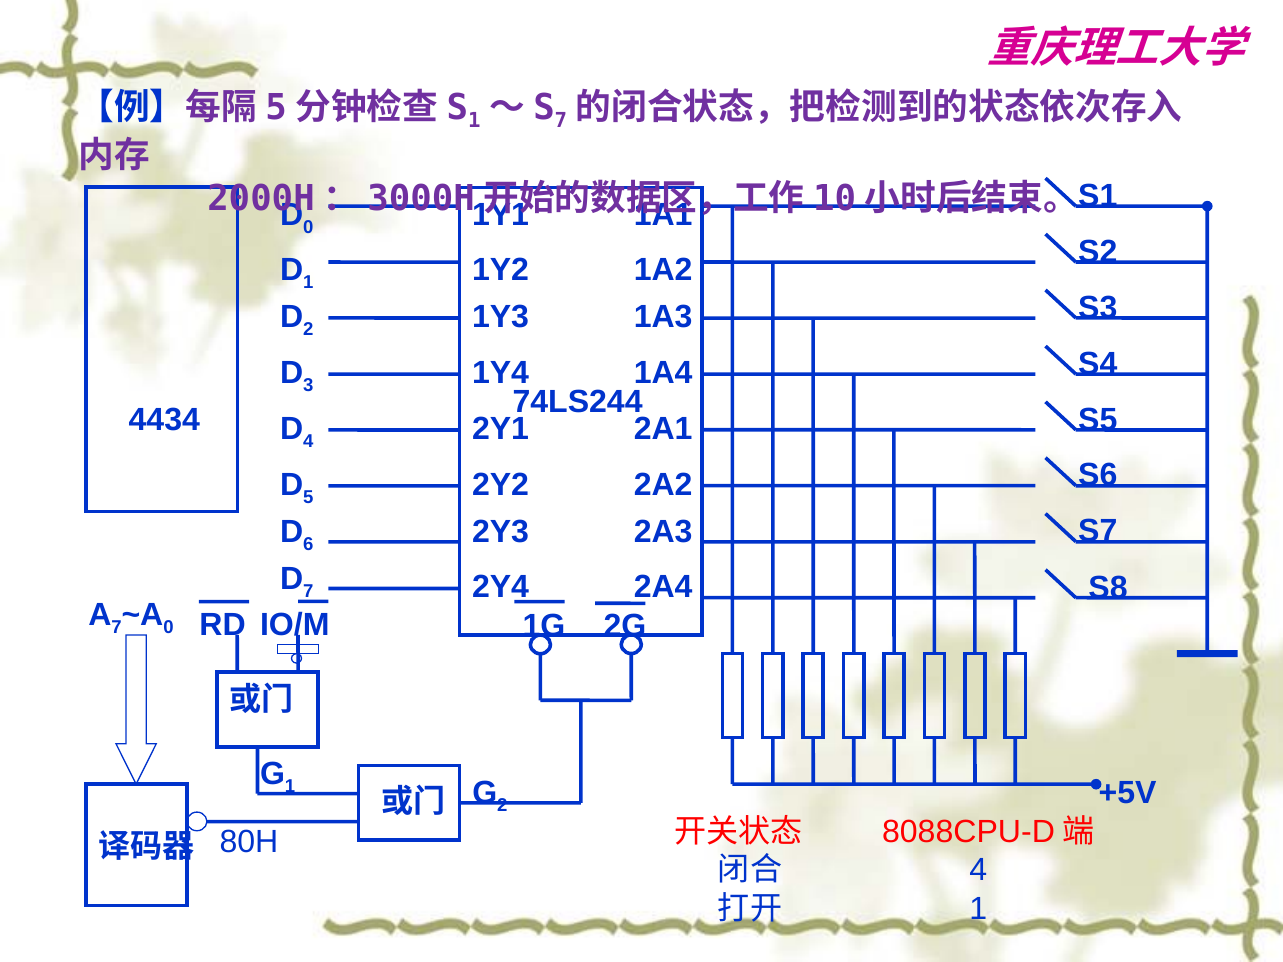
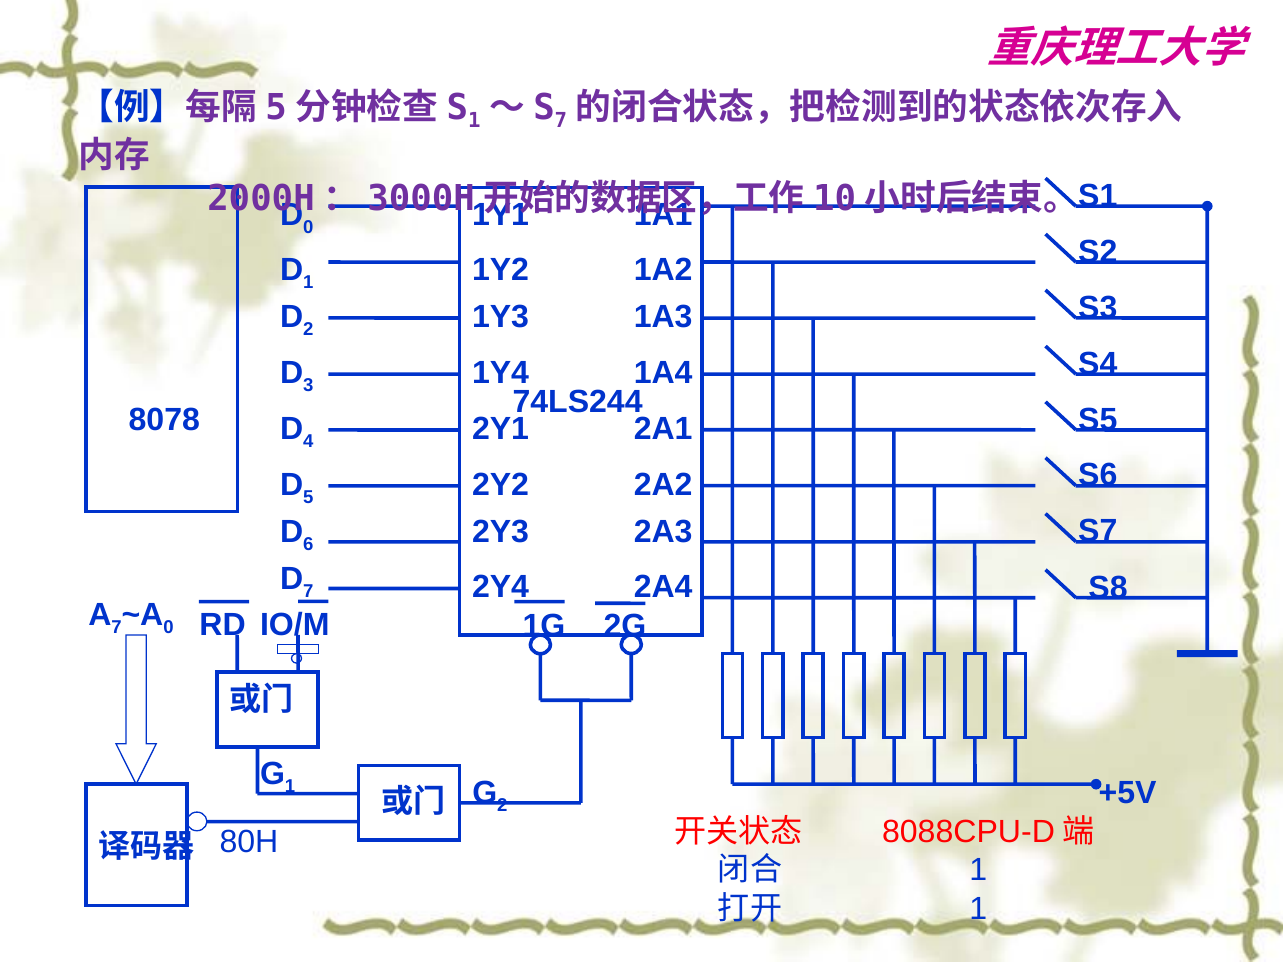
4434: 4434 -> 8078
4 at (978, 871): 4 -> 1
